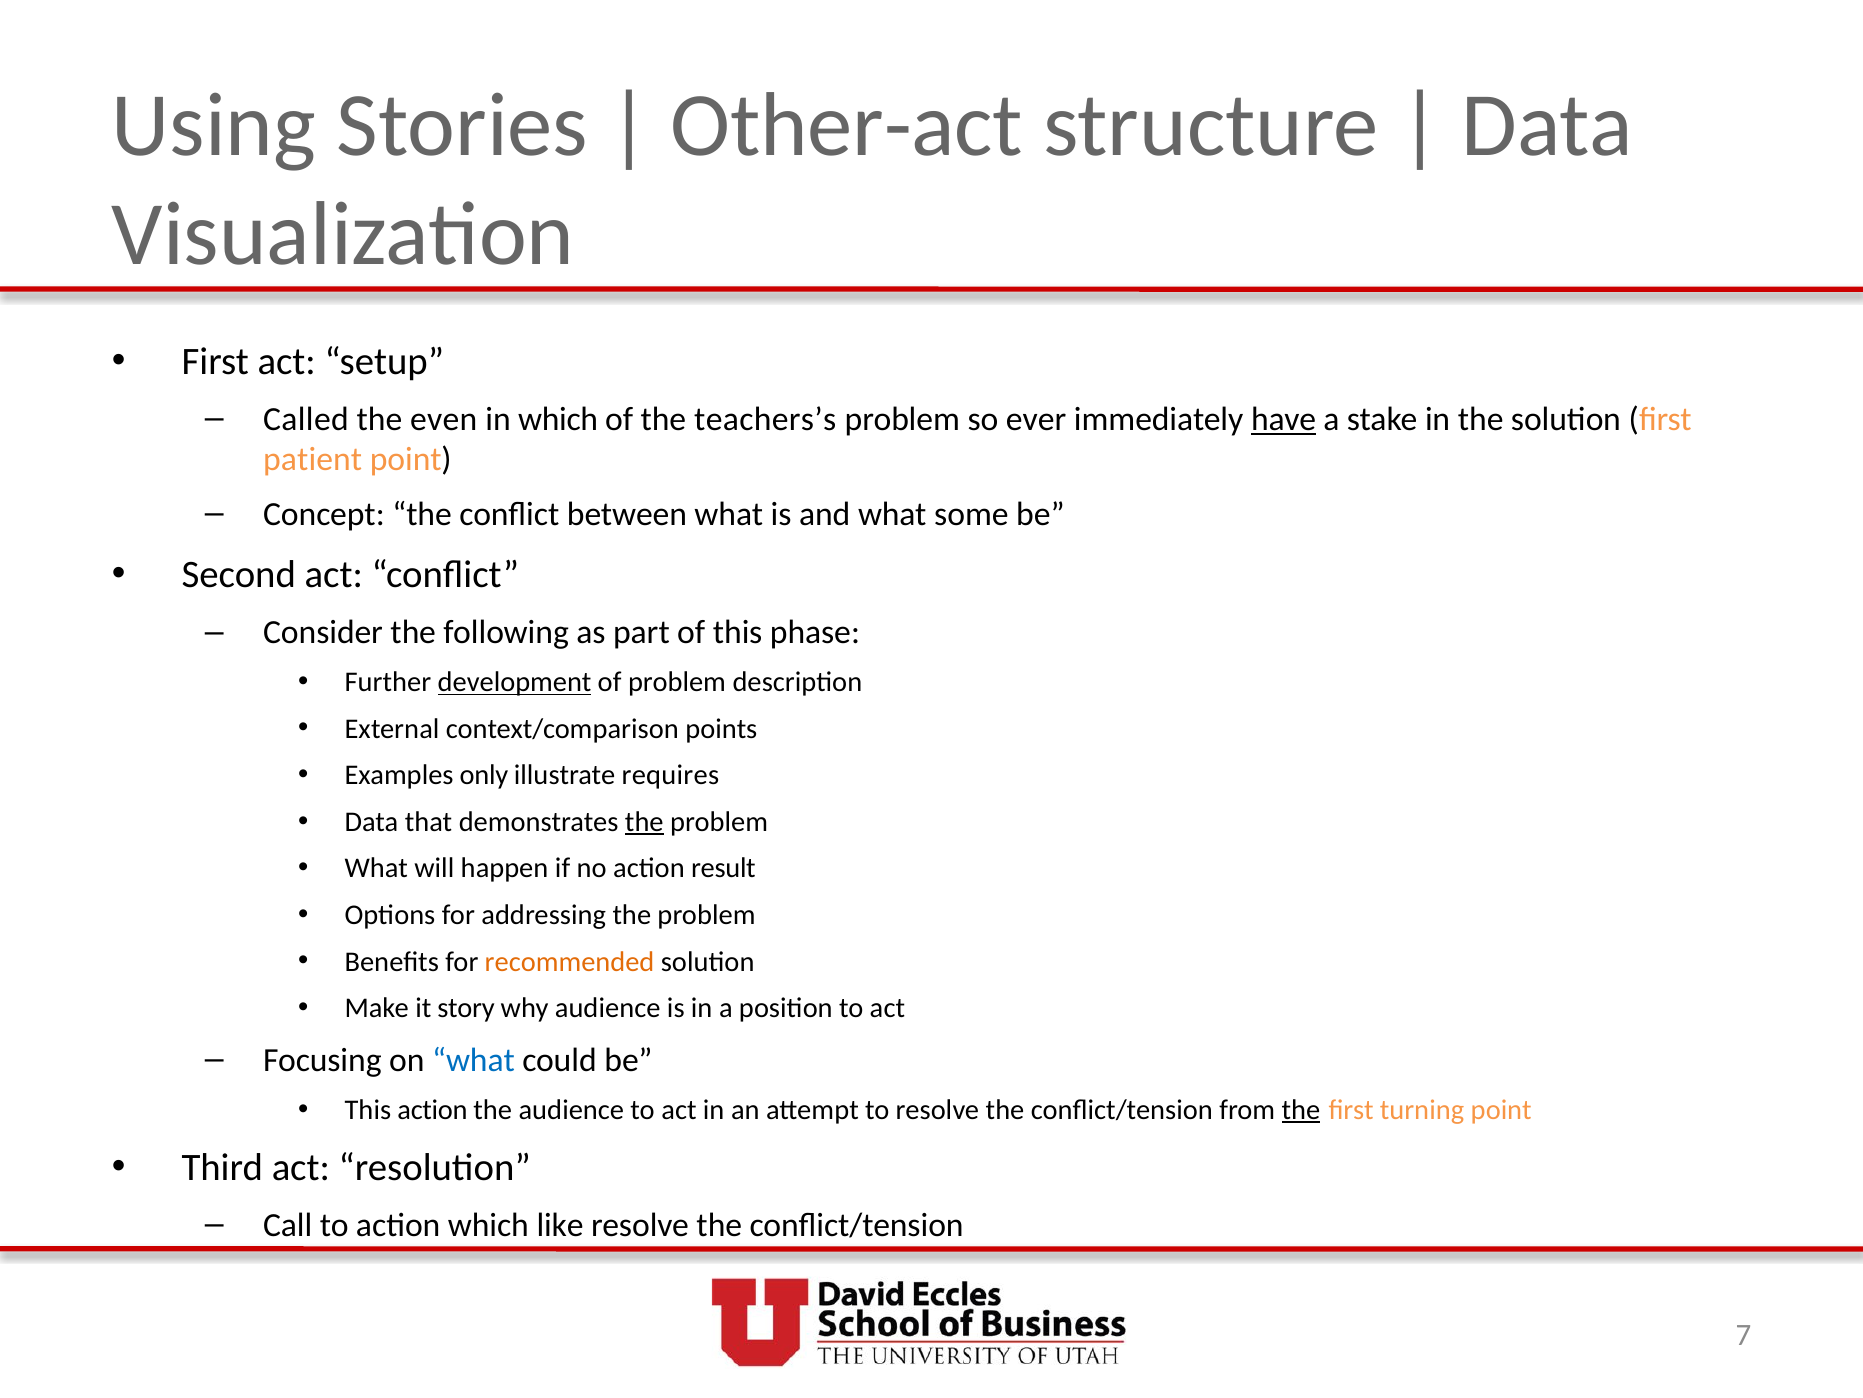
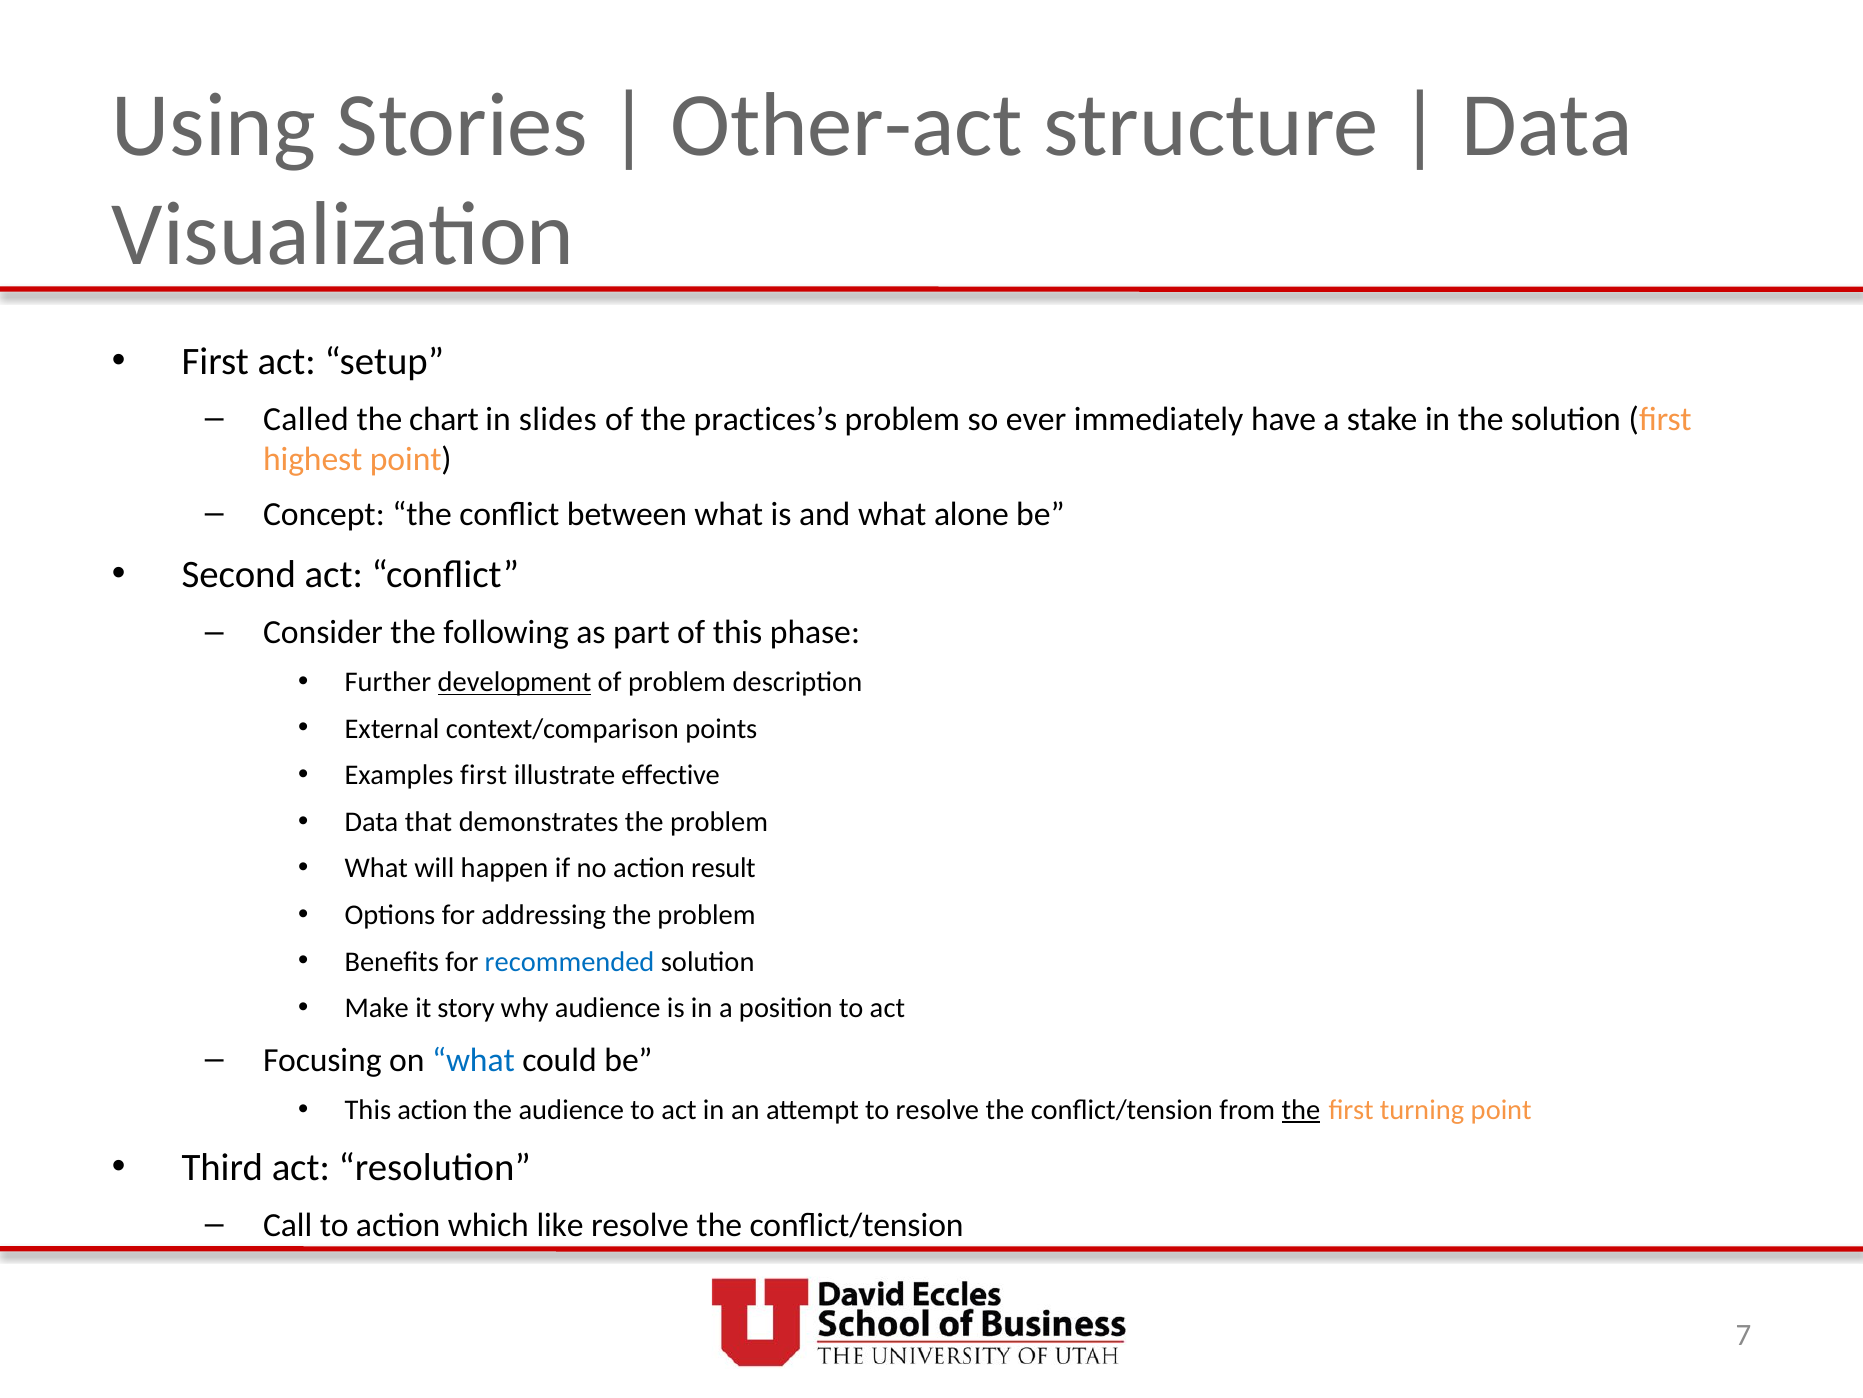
even: even -> chart
in which: which -> slides
teachers’s: teachers’s -> practices’s
have underline: present -> none
patient: patient -> highest
some: some -> alone
Examples only: only -> first
requires: requires -> effective
the at (644, 821) underline: present -> none
recommended colour: orange -> blue
